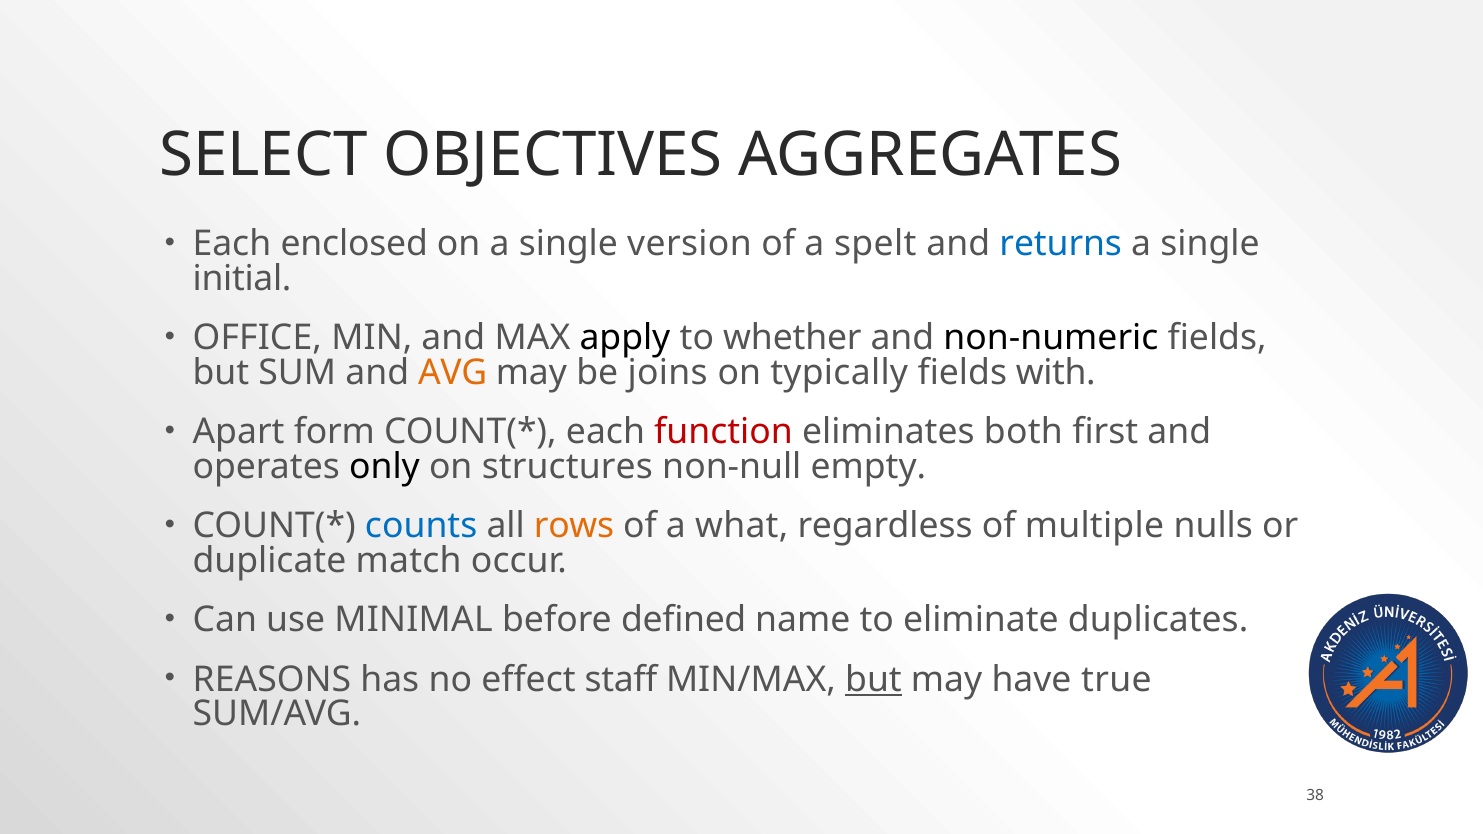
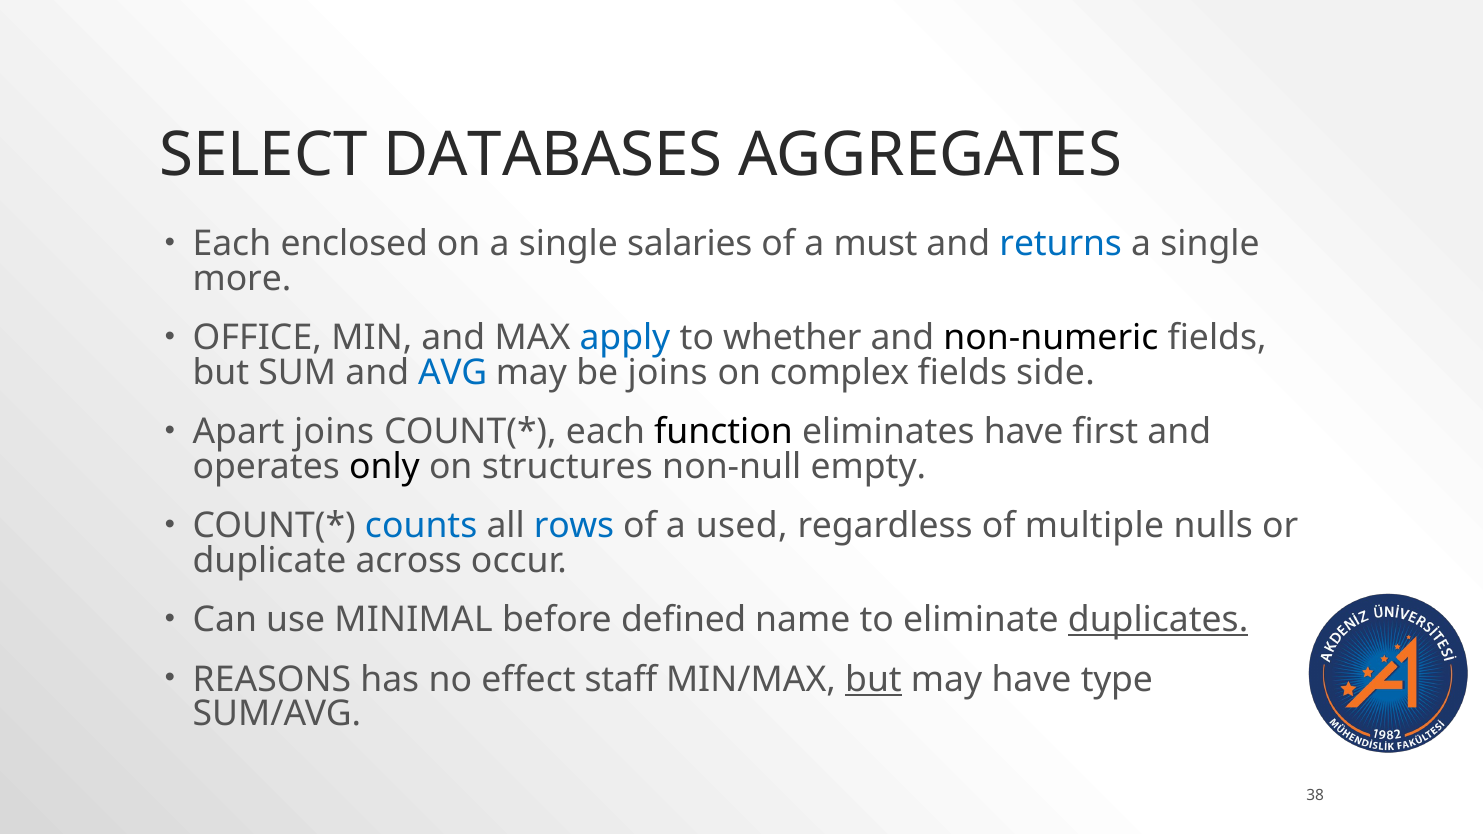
OBJECTIVES: OBJECTIVES -> DATABASES
version: version -> salaries
spelt: spelt -> must
initial: initial -> more
apply colour: black -> blue
AVG colour: orange -> blue
typically: typically -> complex
with: with -> side
Apart form: form -> joins
function colour: red -> black
eliminates both: both -> have
rows colour: orange -> blue
what: what -> used
match: match -> across
duplicates underline: none -> present
true: true -> type
